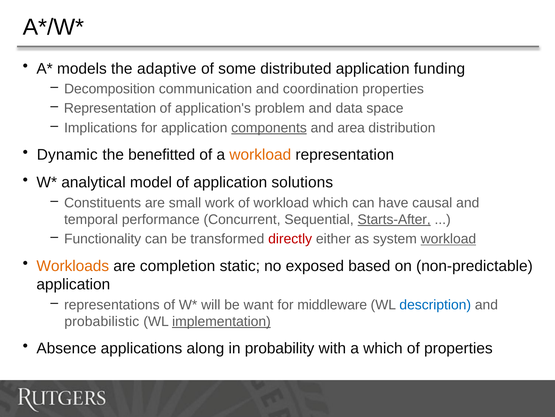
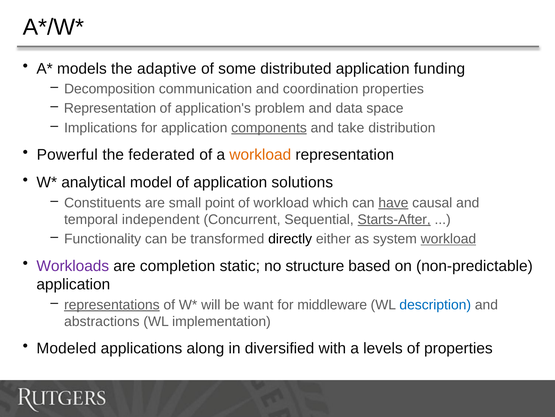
area: area -> take
Dynamic: Dynamic -> Powerful
benefitted: benefitted -> federated
work: work -> point
have underline: none -> present
performance: performance -> independent
directly colour: red -> black
Workloads colour: orange -> purple
exposed: exposed -> structure
representations underline: none -> present
probabilistic: probabilistic -> abstractions
implementation underline: present -> none
Absence: Absence -> Modeled
probability: probability -> diversified
a which: which -> levels
